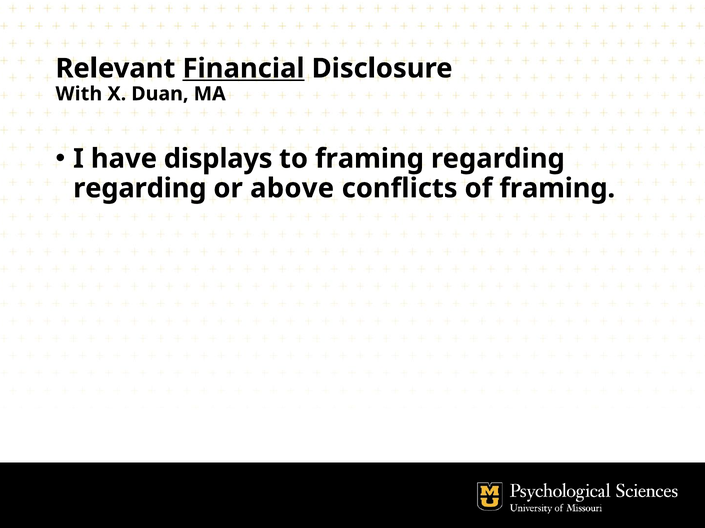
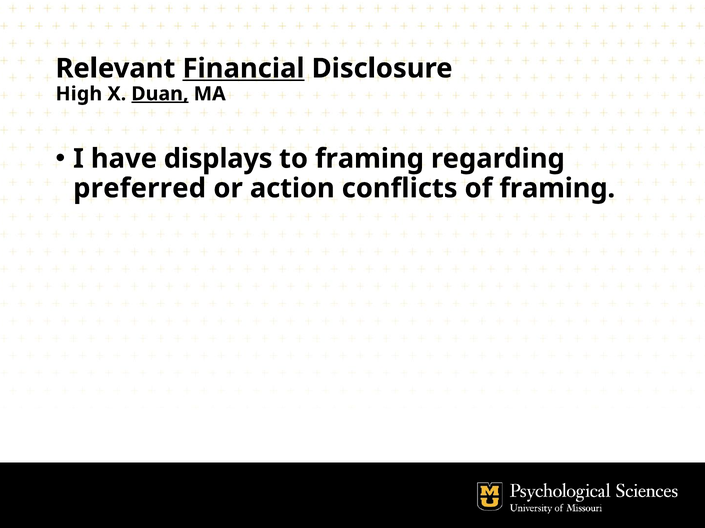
With: With -> High
Duan underline: none -> present
regarding at (140, 189): regarding -> preferred
above: above -> action
